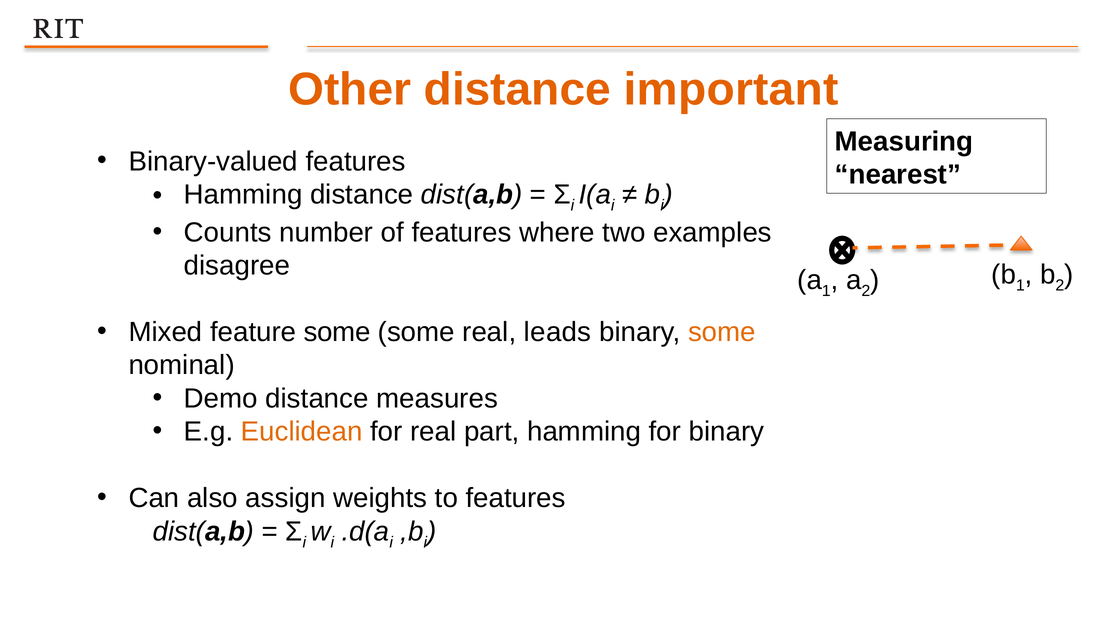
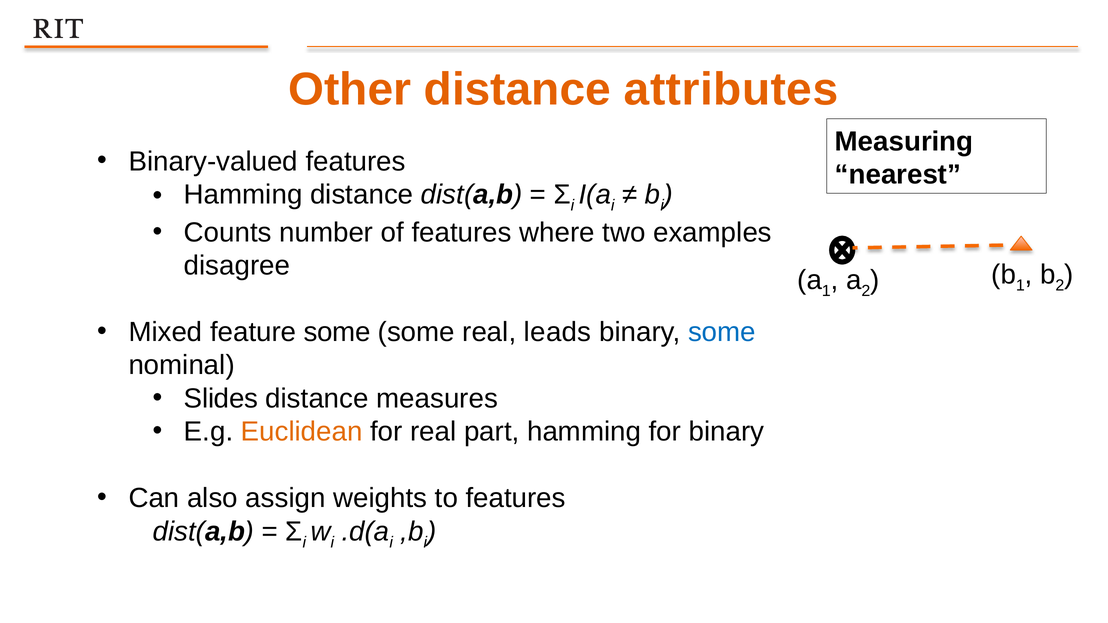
important: important -> attributes
some at (722, 332) colour: orange -> blue
Demo: Demo -> Slides
